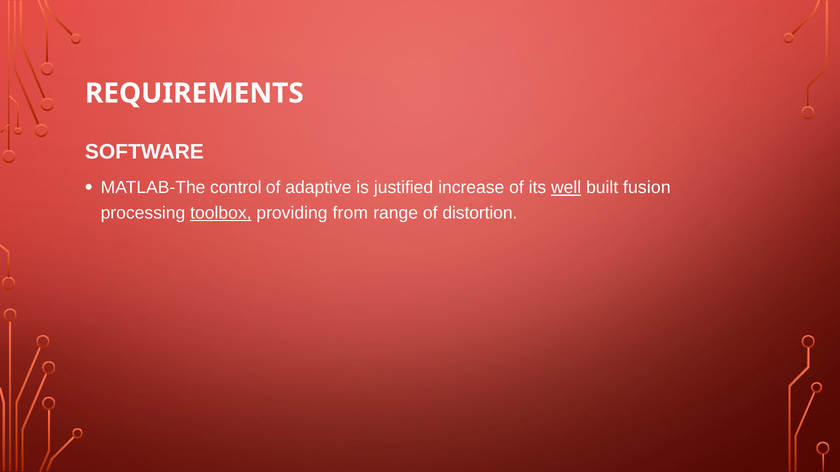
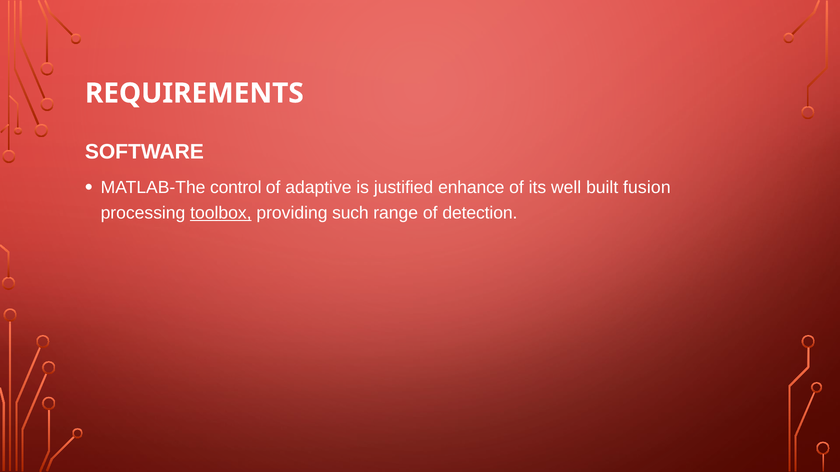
increase: increase -> enhance
well underline: present -> none
from: from -> such
distortion: distortion -> detection
